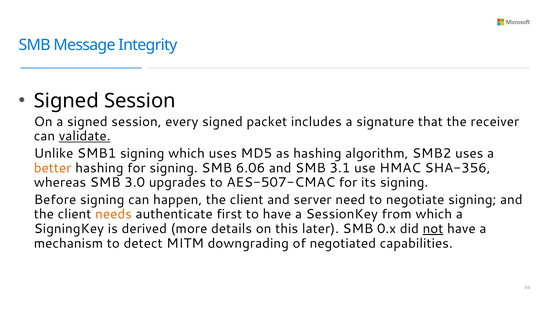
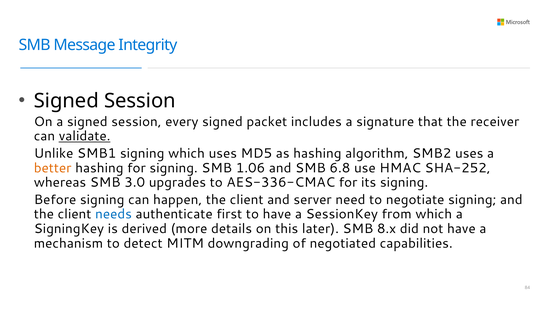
6.06: 6.06 -> 1.06
3.1: 3.1 -> 6.8
SHA-356: SHA-356 -> SHA-252
AES-507-CMAC: AES-507-CMAC -> AES-336-CMAC
needs colour: orange -> blue
0.x: 0.x -> 8.x
not underline: present -> none
